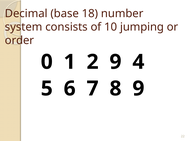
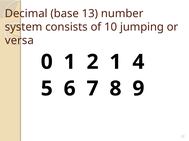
18: 18 -> 13
order: order -> versa
2 9: 9 -> 1
